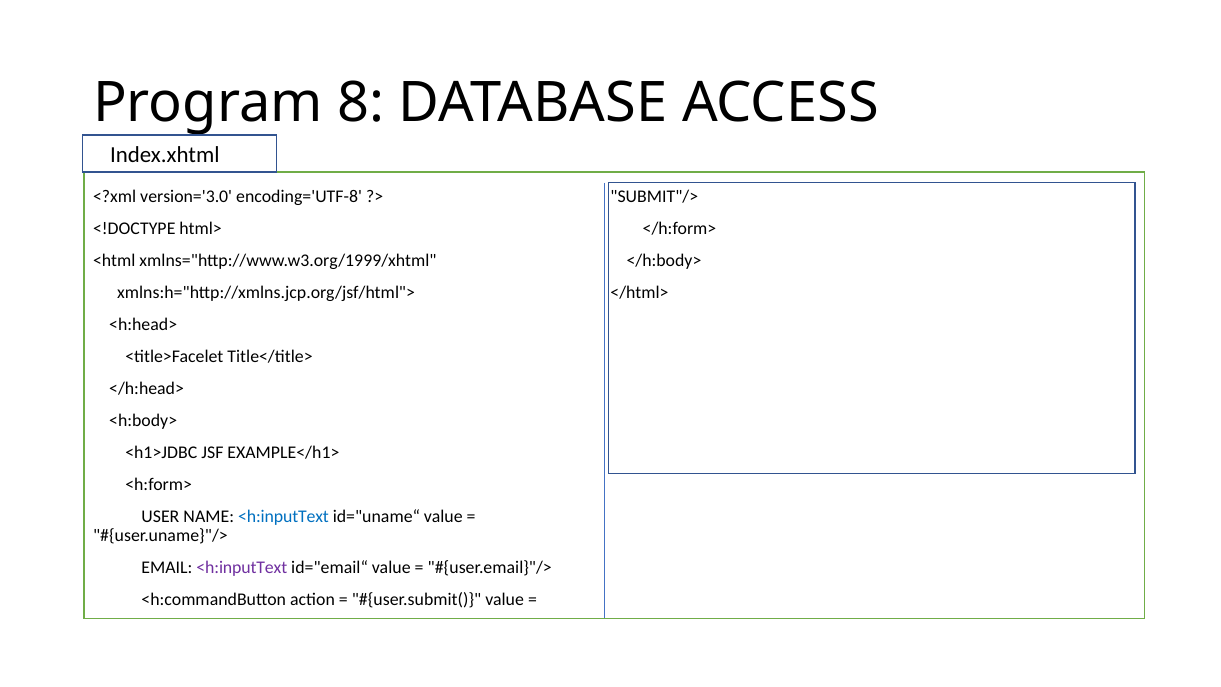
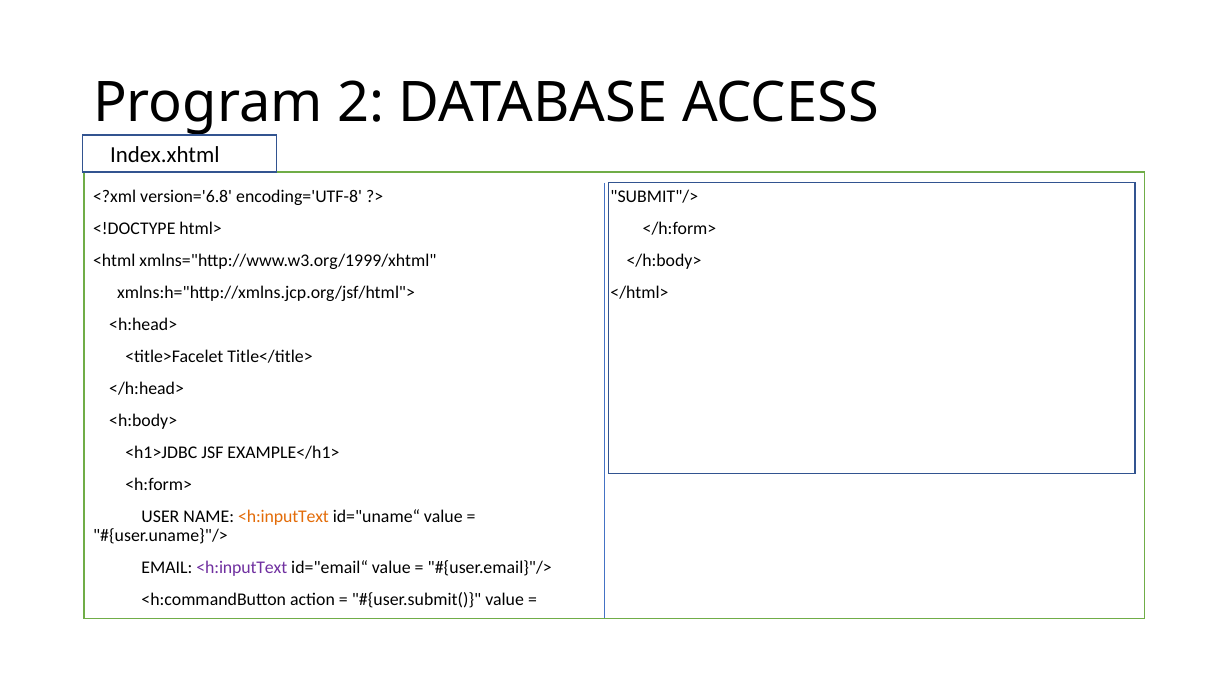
8: 8 -> 2
version='3.0: version='3.0 -> version='6.8
<h:inputText at (284, 517) colour: blue -> orange
